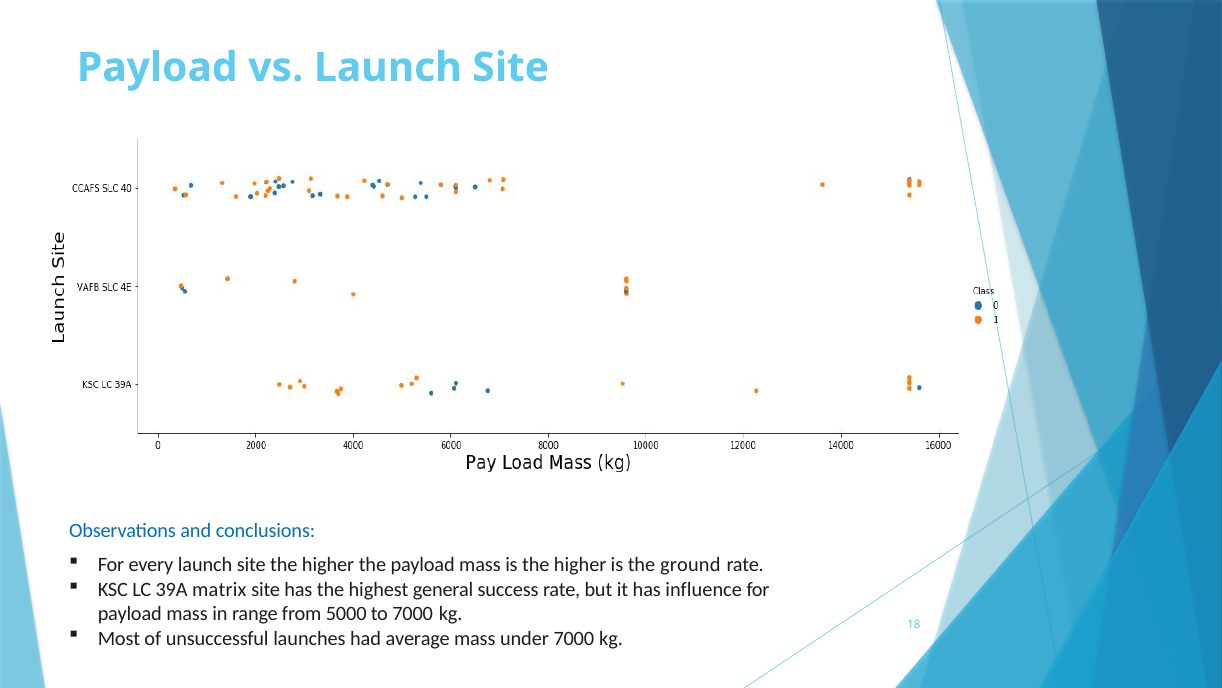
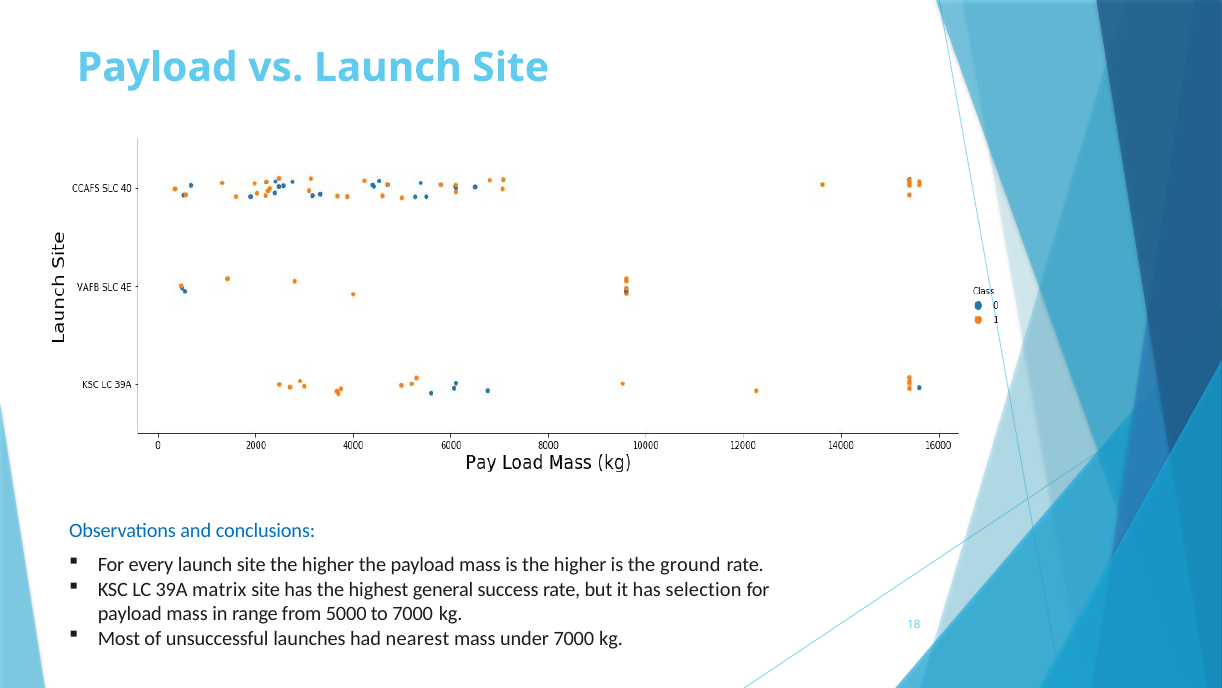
influence: influence -> selection
average: average -> nearest
